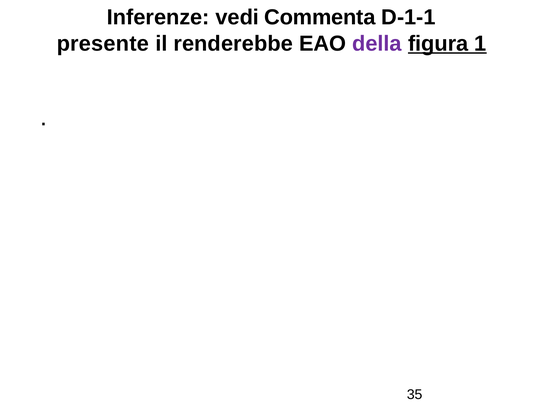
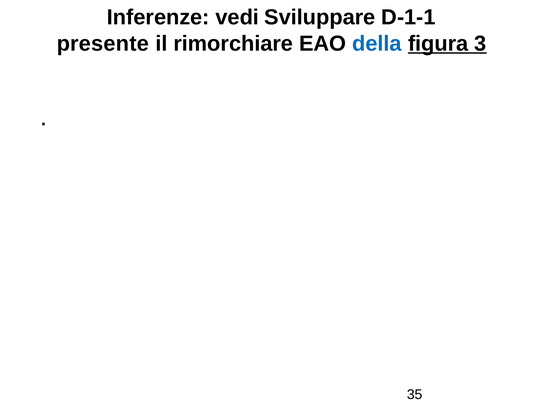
Commenta: Commenta -> Sviluppare
renderebbe: renderebbe -> rimorchiare
della colour: purple -> blue
1: 1 -> 3
